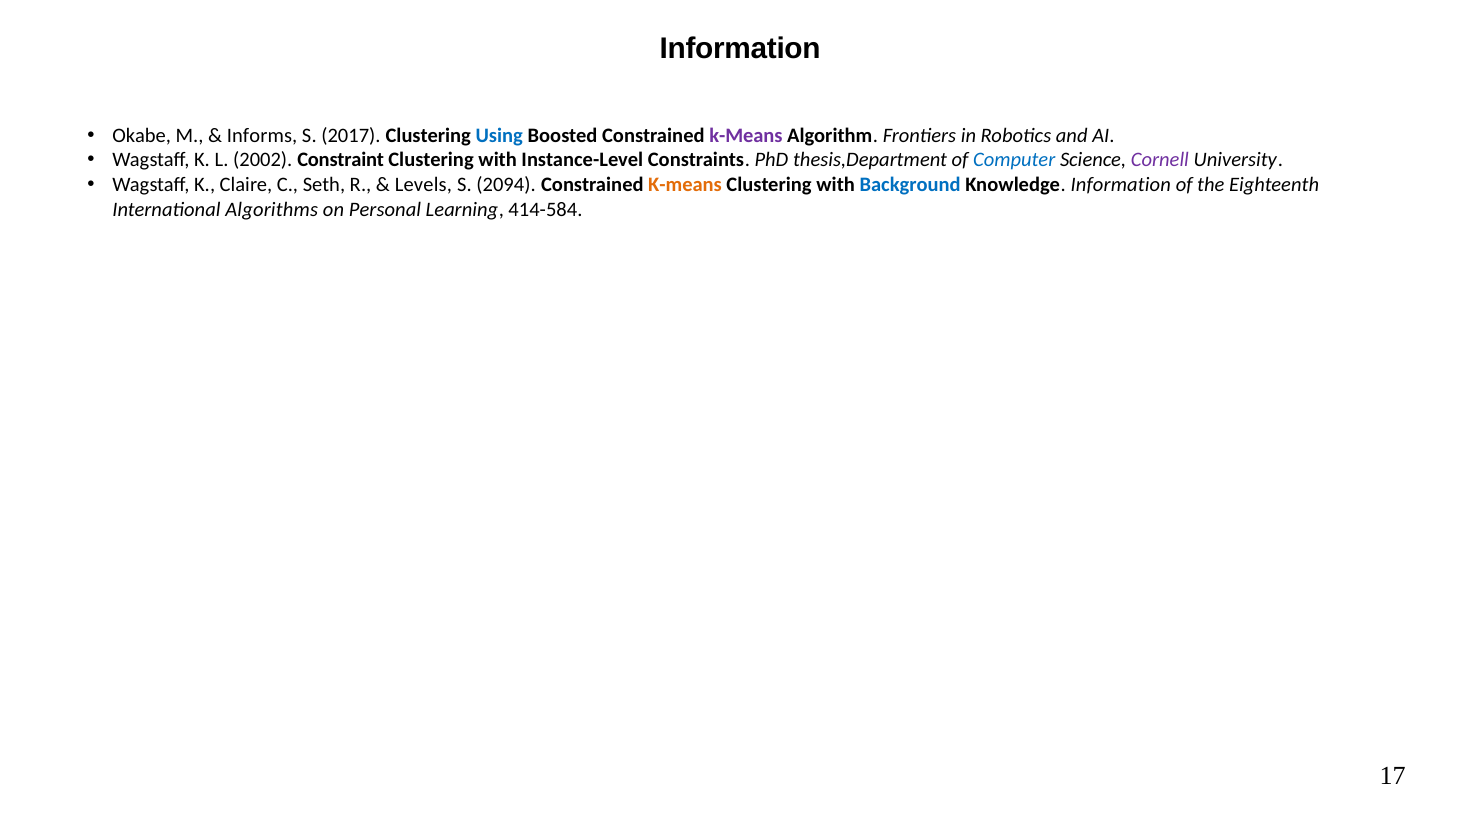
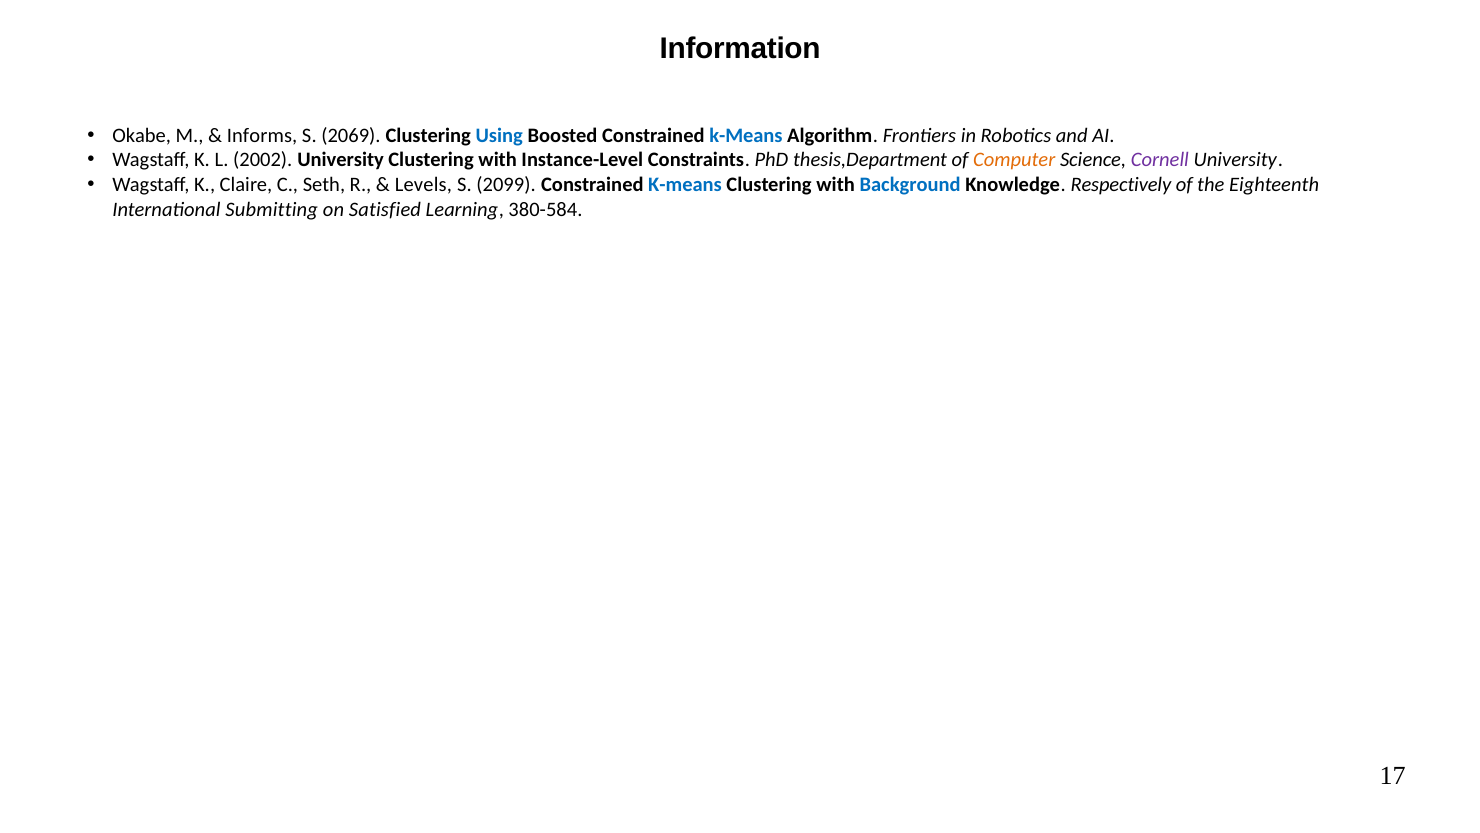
2017: 2017 -> 2069
k-Means at (746, 135) colour: purple -> blue
2002 Constraint: Constraint -> University
Computer colour: blue -> orange
2094: 2094 -> 2099
K-means at (685, 185) colour: orange -> blue
Knowledge Information: Information -> Respectively
Algorithms: Algorithms -> Submitting
Personal: Personal -> Satisfied
414-584: 414-584 -> 380-584
